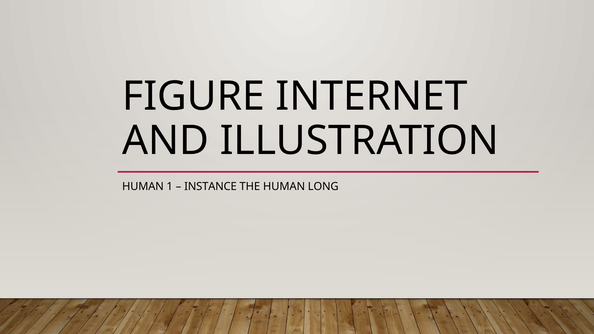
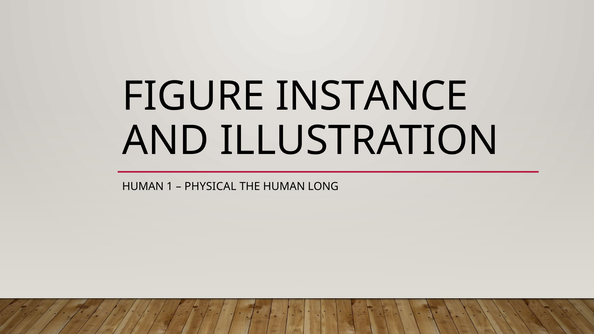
INTERNET: INTERNET -> INSTANCE
INSTANCE: INSTANCE -> PHYSICAL
